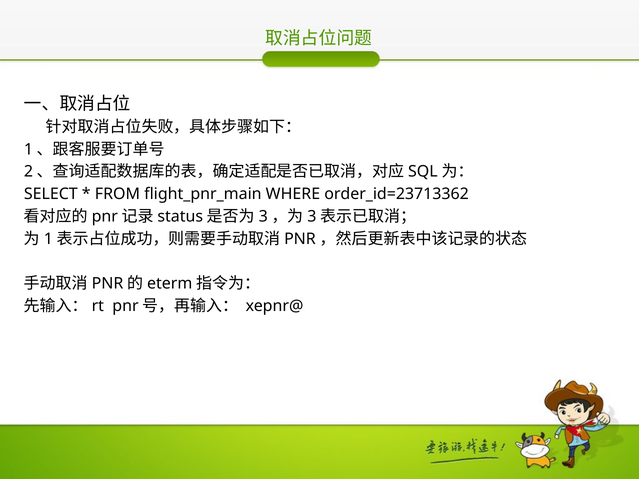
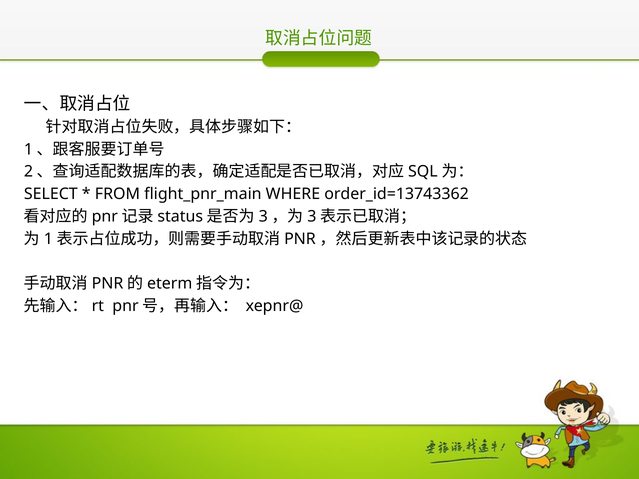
order_id=23713362: order_id=23713362 -> order_id=13743362
